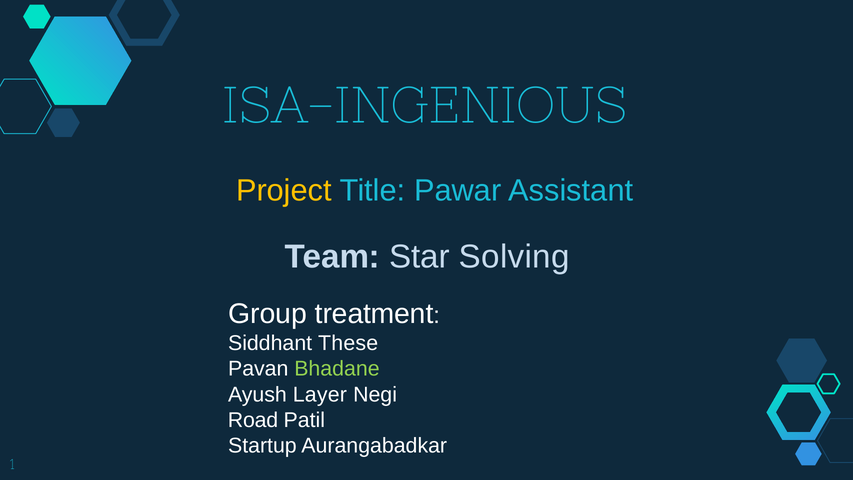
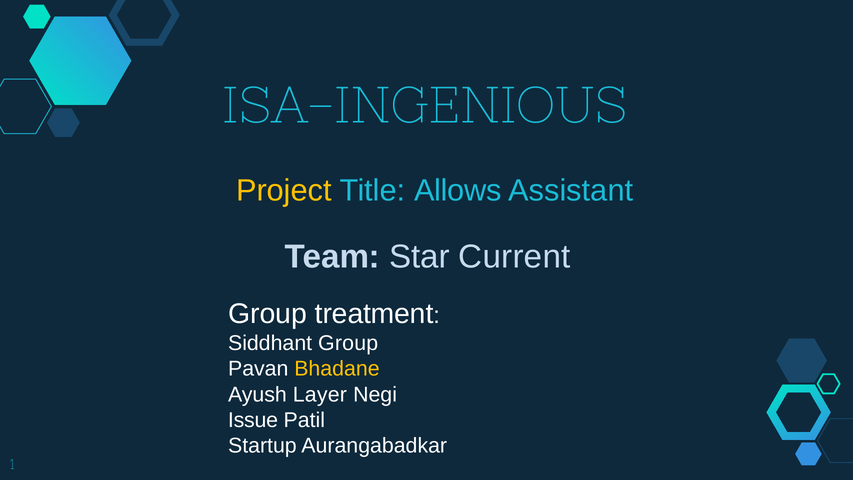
Pawar: Pawar -> Allows
Solving: Solving -> Current
Siddhant These: These -> Group
Bhadane colour: light green -> yellow
Road: Road -> Issue
